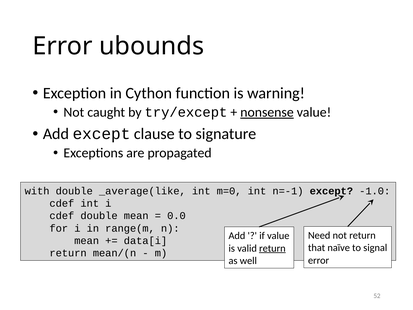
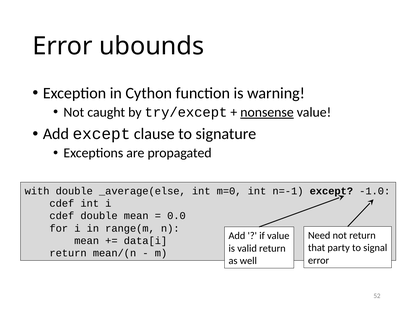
_average(like: _average(like -> _average(else
naïve: naïve -> party
return at (272, 248) underline: present -> none
